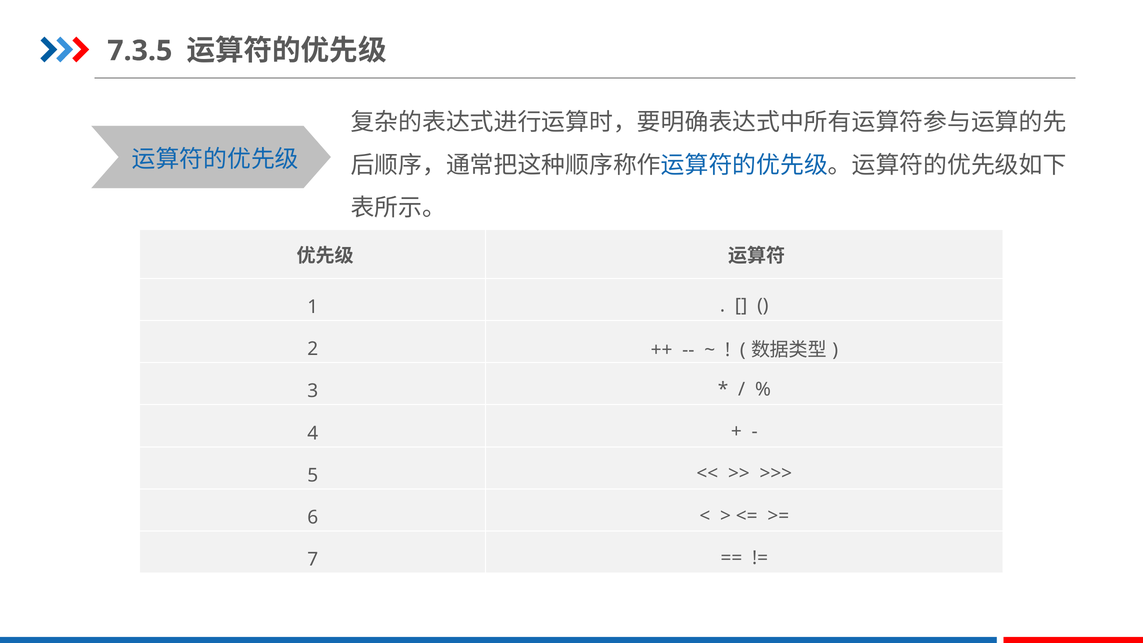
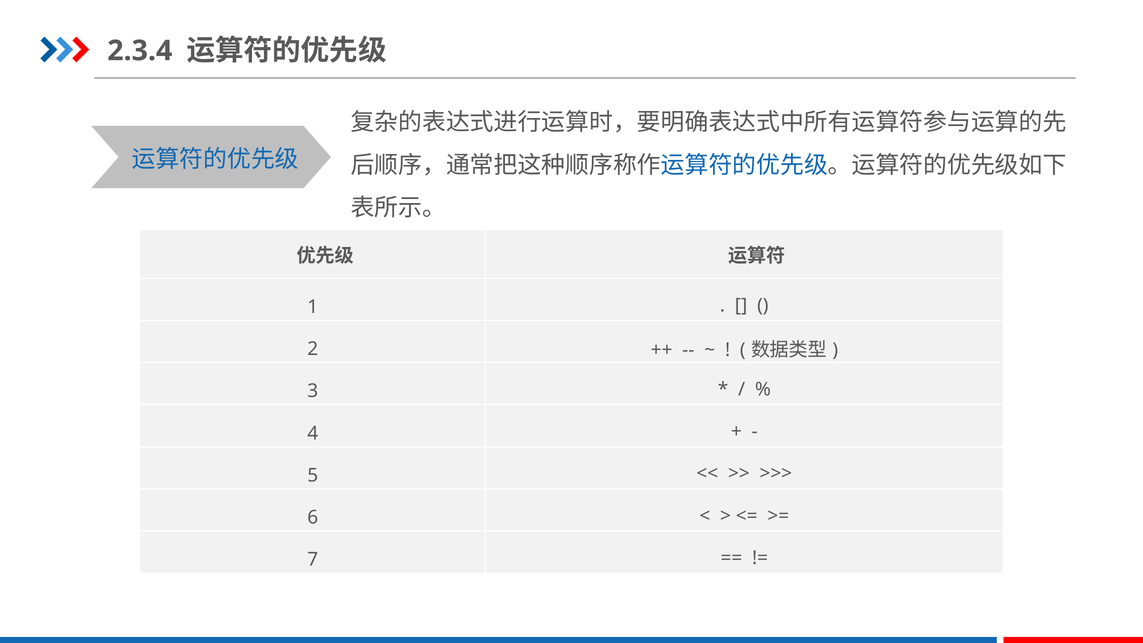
7.3.5: 7.3.5 -> 2.3.4
